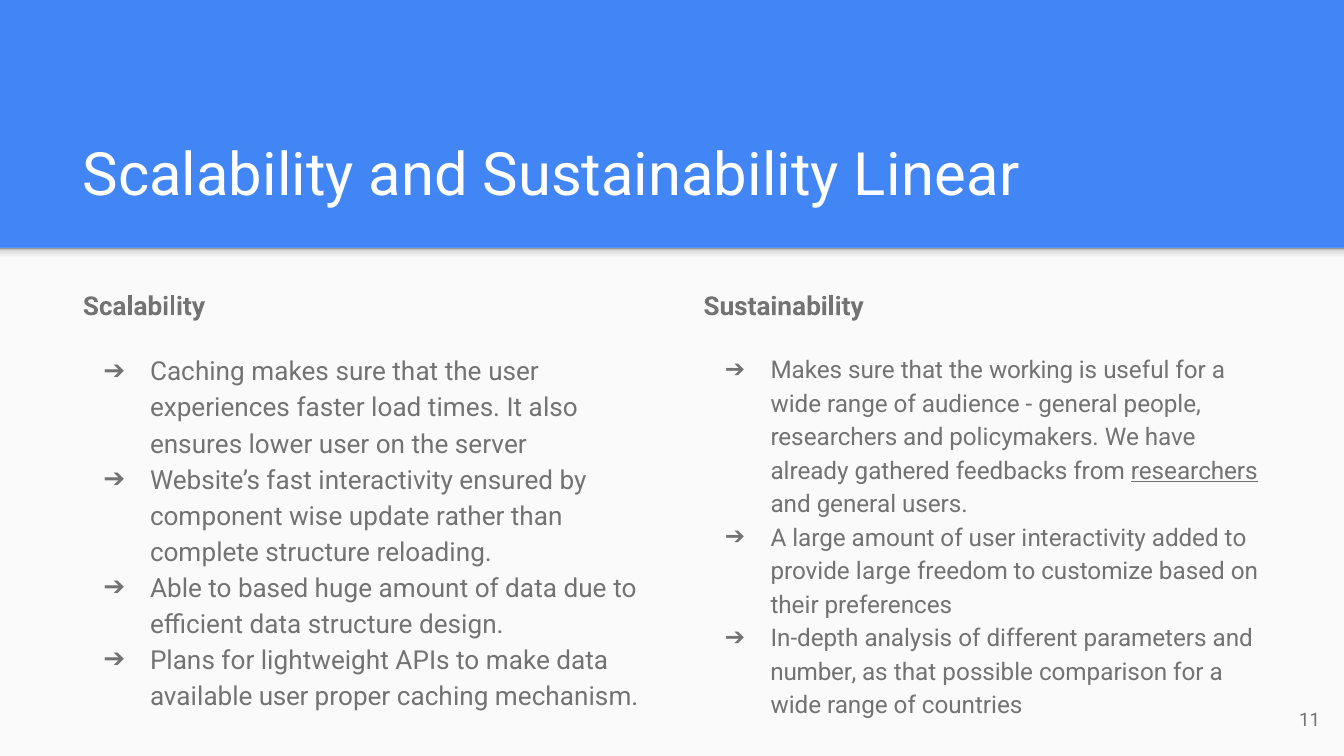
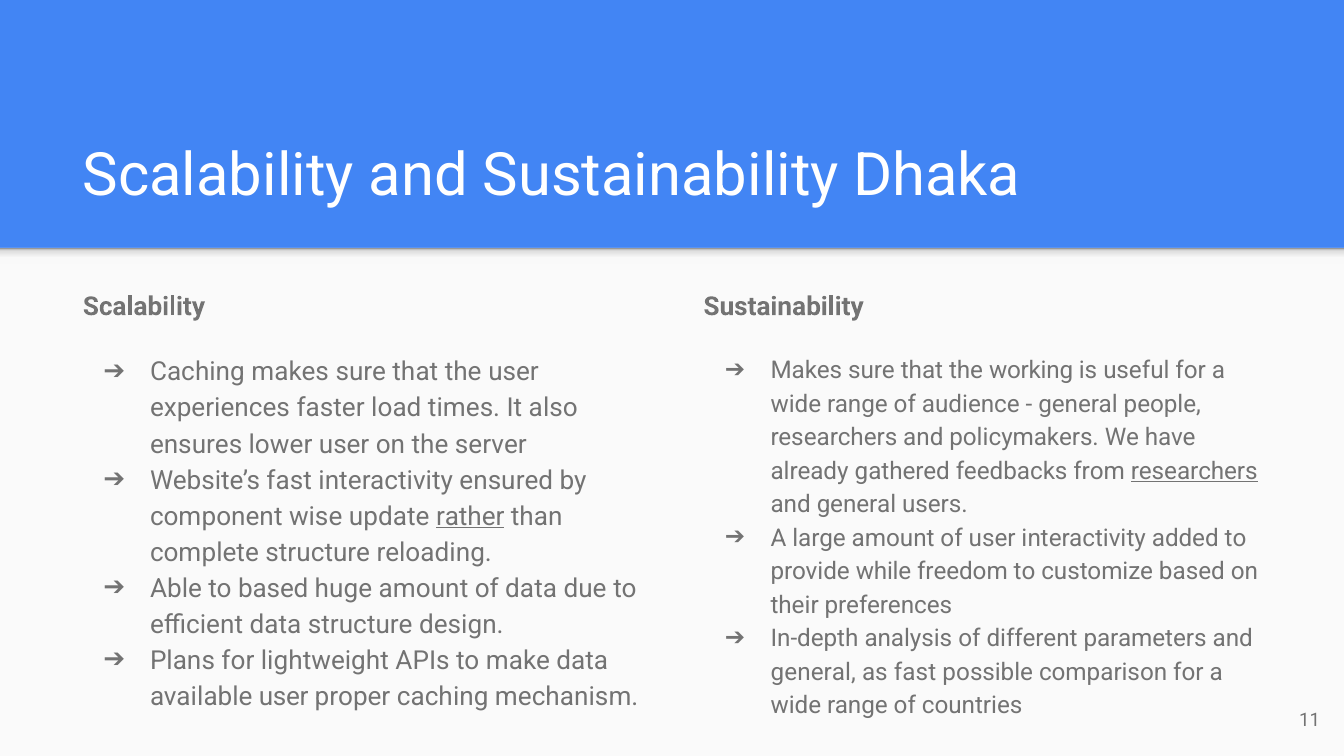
Linear: Linear -> Dhaka
rather underline: none -> present
provide large: large -> while
number at (813, 672): number -> general
as that: that -> fast
